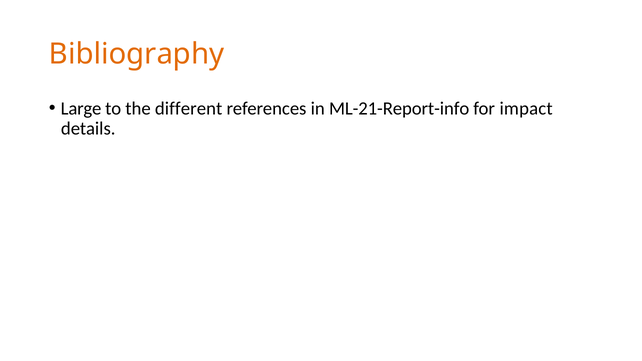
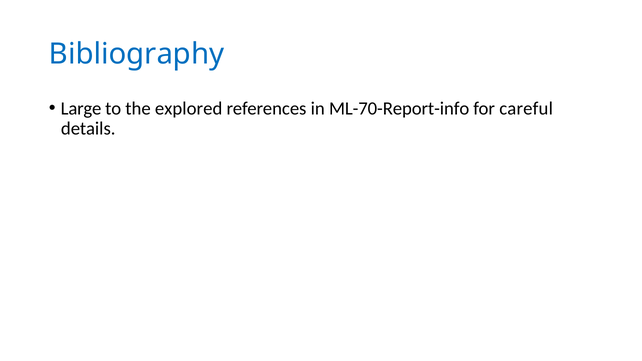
Bibliography colour: orange -> blue
different: different -> explored
ML-21-Report-info: ML-21-Report-info -> ML-70-Report-info
impact: impact -> careful
